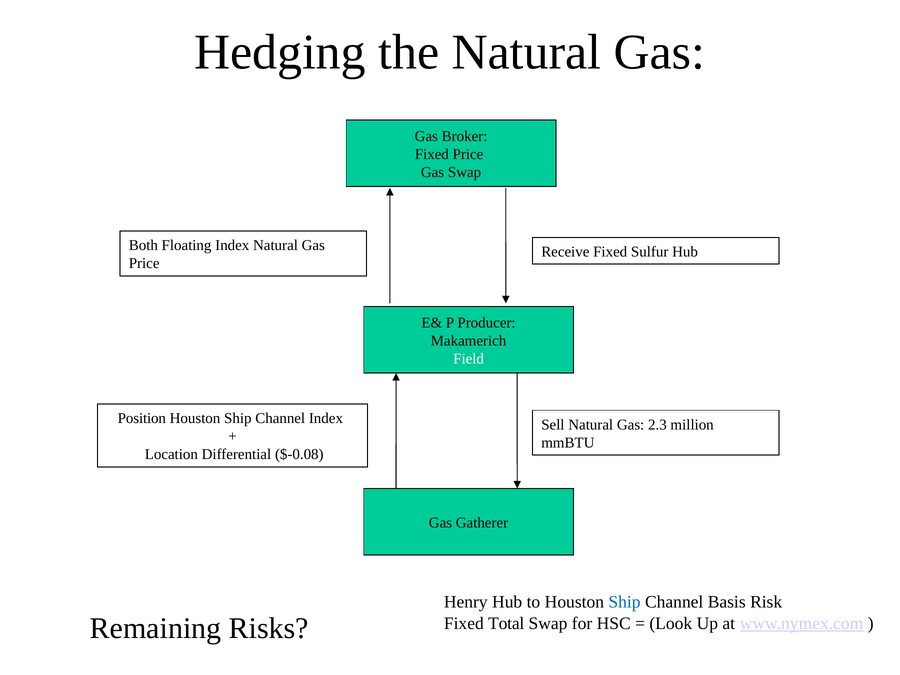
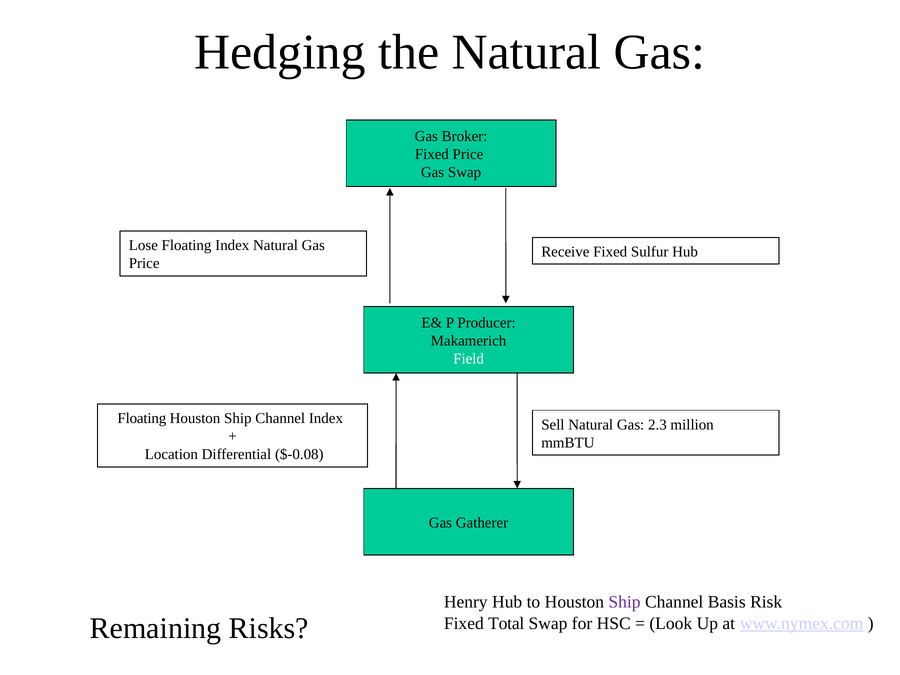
Both: Both -> Lose
Position at (142, 419): Position -> Floating
Ship at (625, 602) colour: blue -> purple
